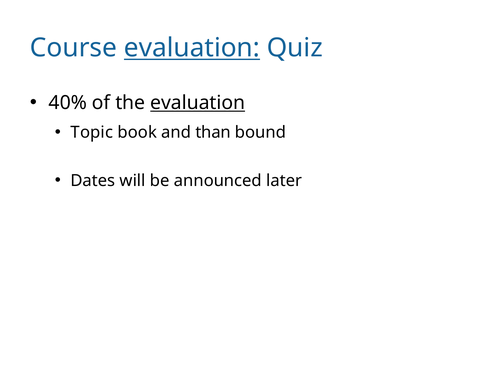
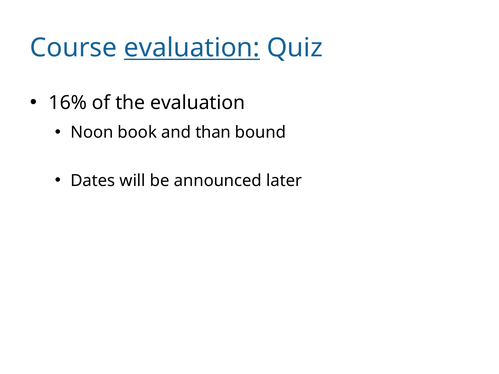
40%: 40% -> 16%
evaluation at (198, 103) underline: present -> none
Topic: Topic -> Noon
